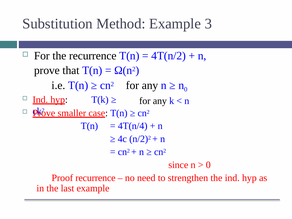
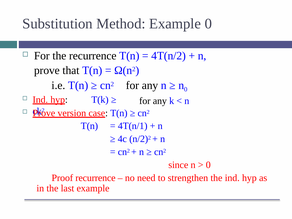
Example 3: 3 -> 0
smaller: smaller -> version
4T(n/4: 4T(n/4 -> 4T(n/1
